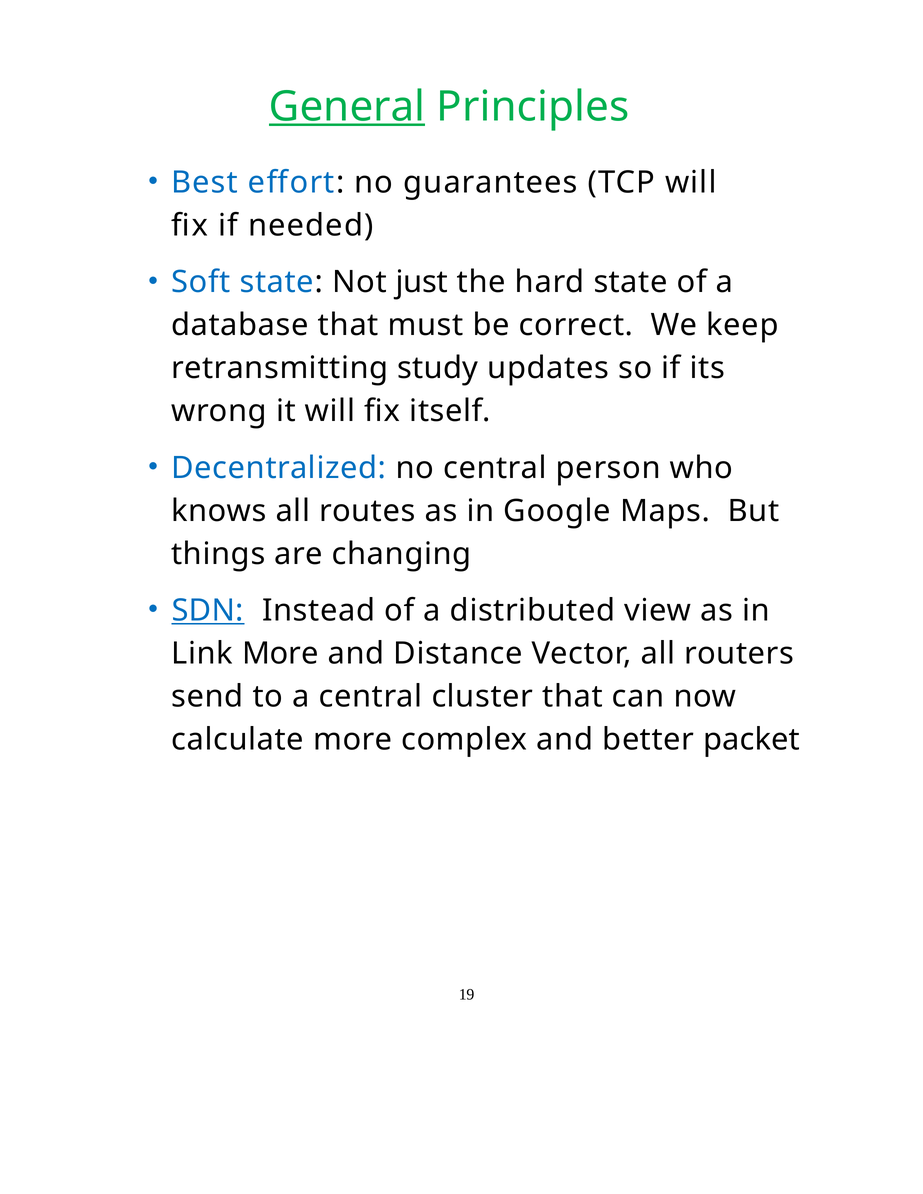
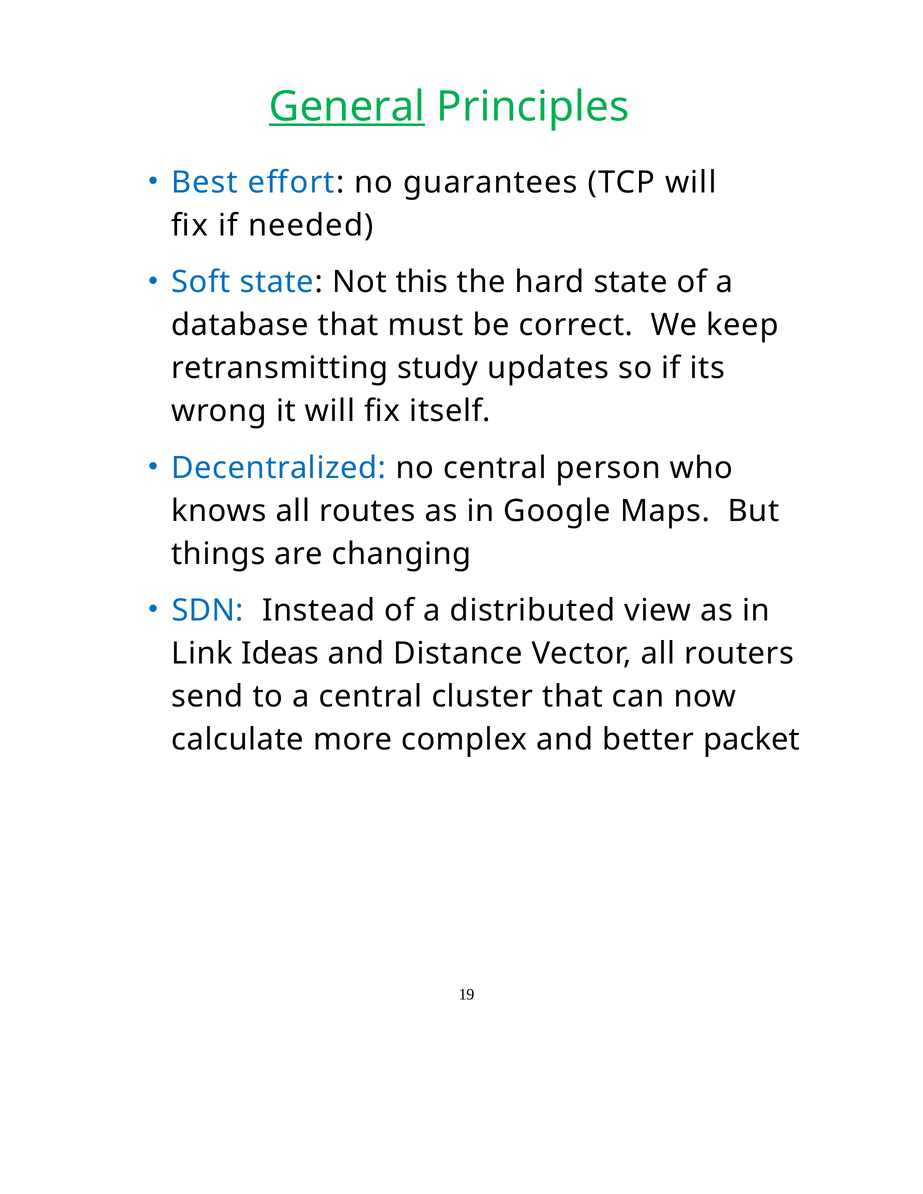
just: just -> this
SDN underline: present -> none
Link More: More -> Ideas
